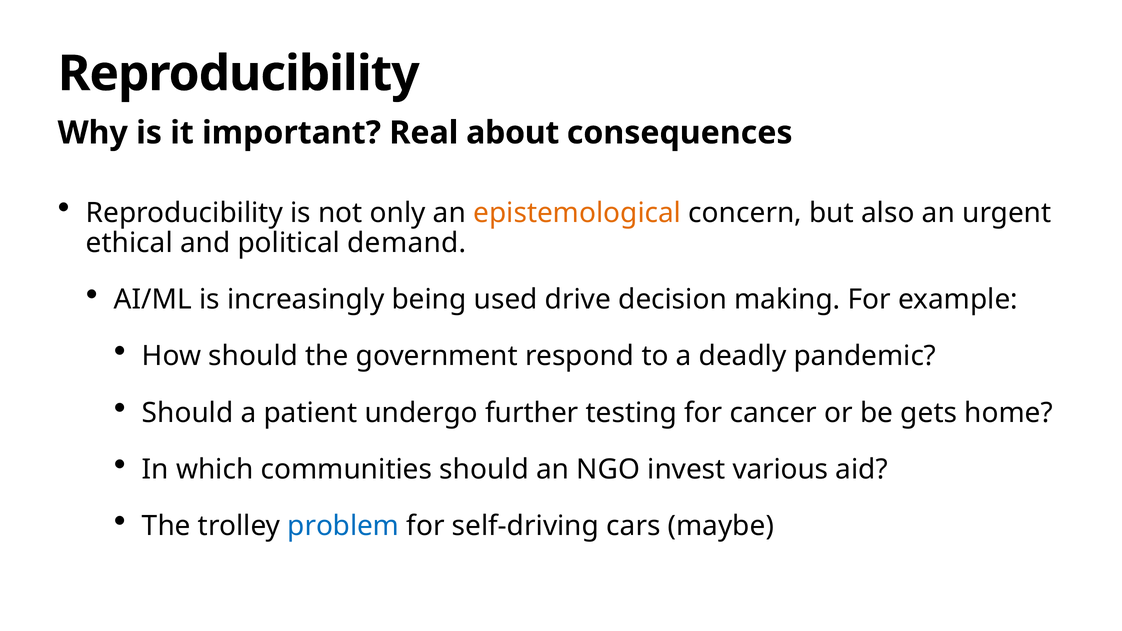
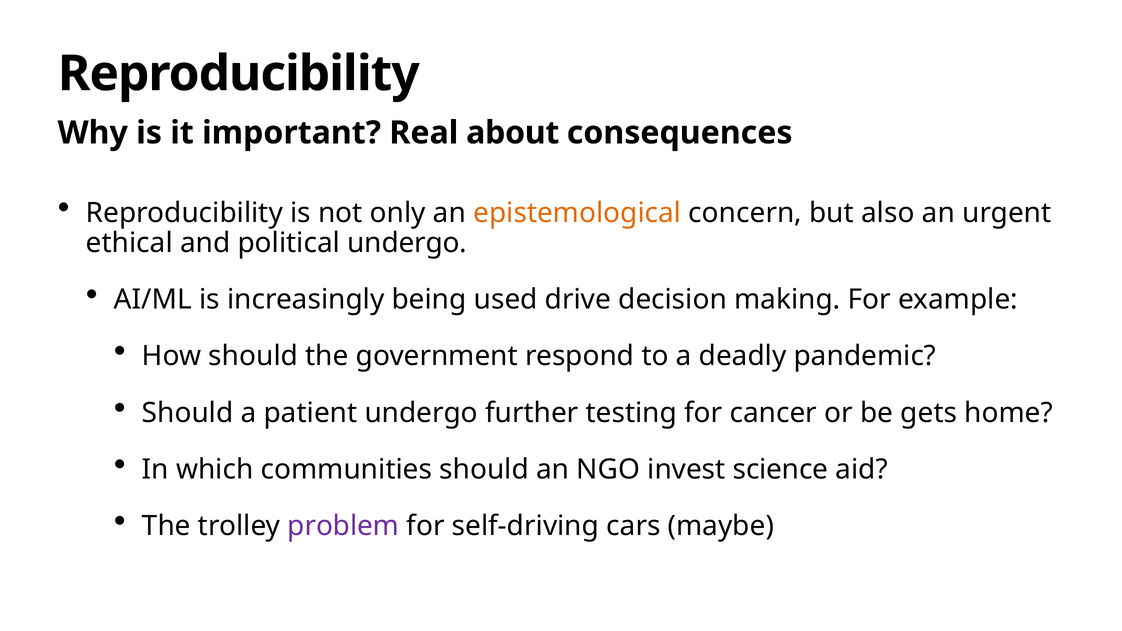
political demand: demand -> undergo
various: various -> science
problem colour: blue -> purple
